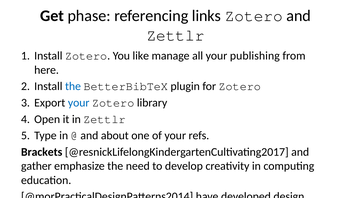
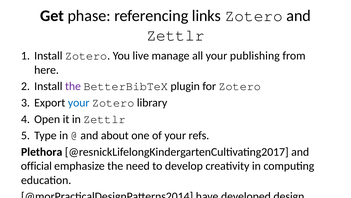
like: like -> live
the at (73, 86) colour: blue -> purple
Brackets: Brackets -> Plethora
gather: gather -> official
